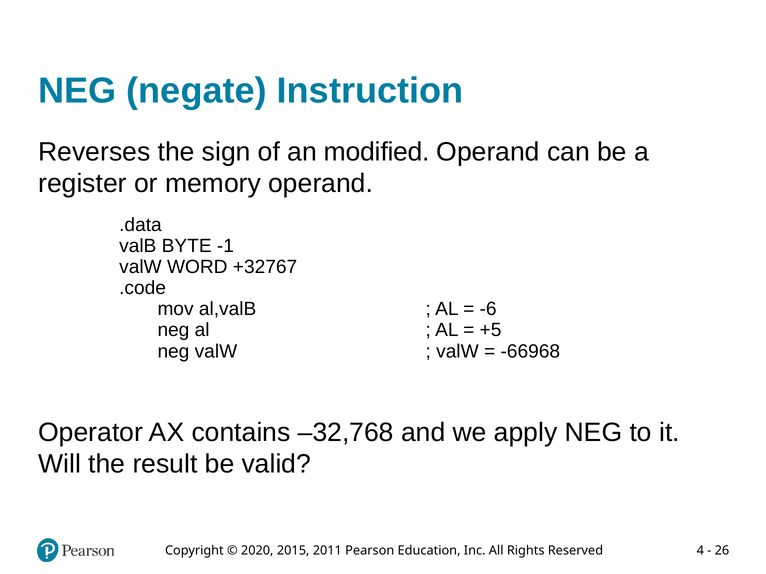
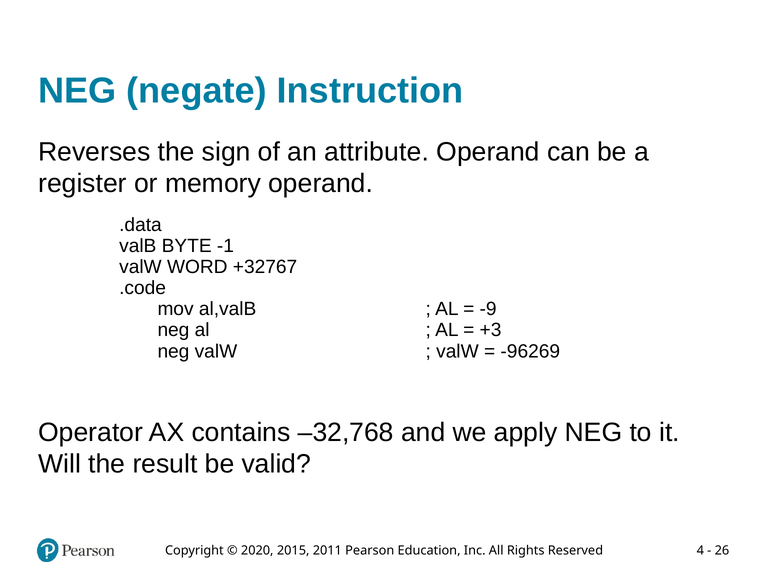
modified: modified -> attribute
-6: -6 -> -9
+5: +5 -> +3
-66968: -66968 -> -96269
